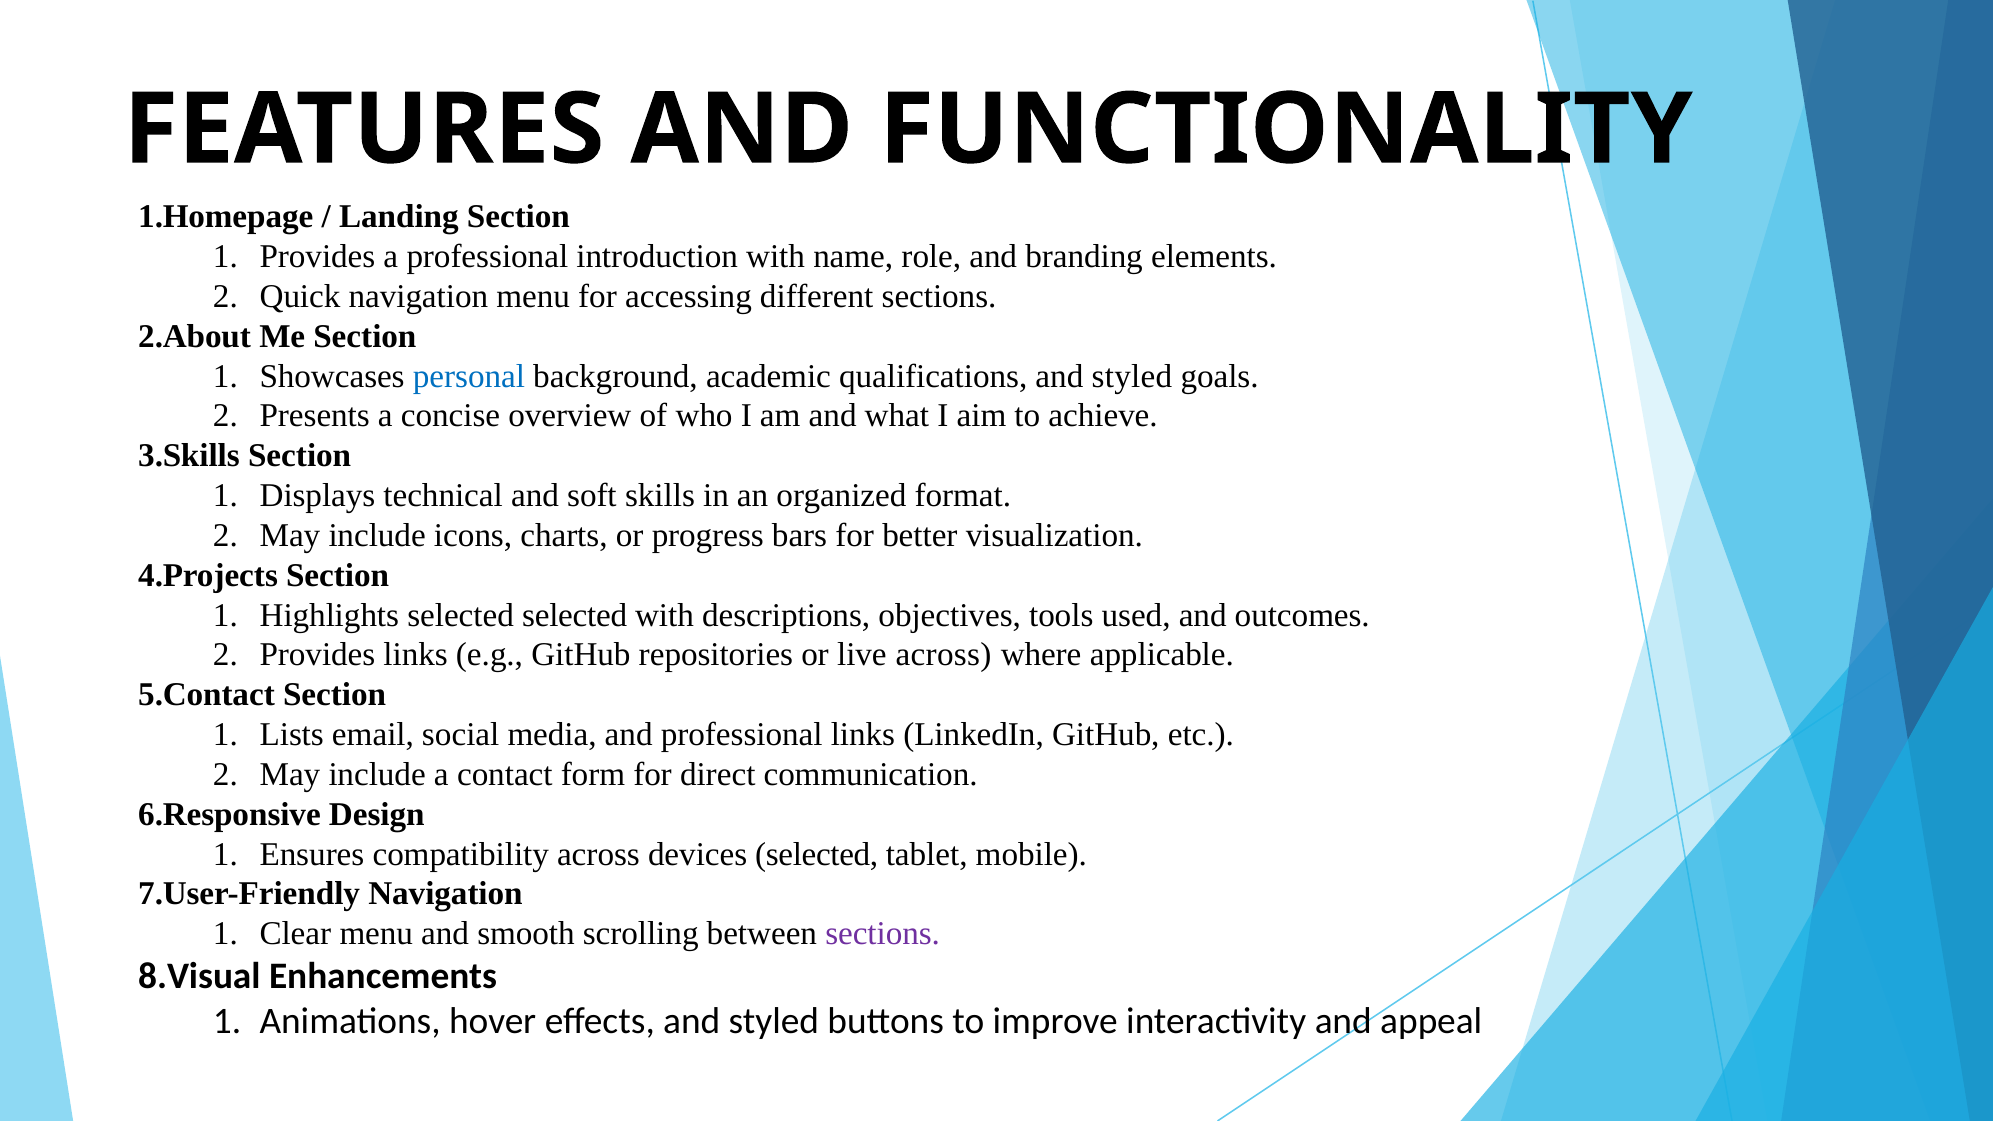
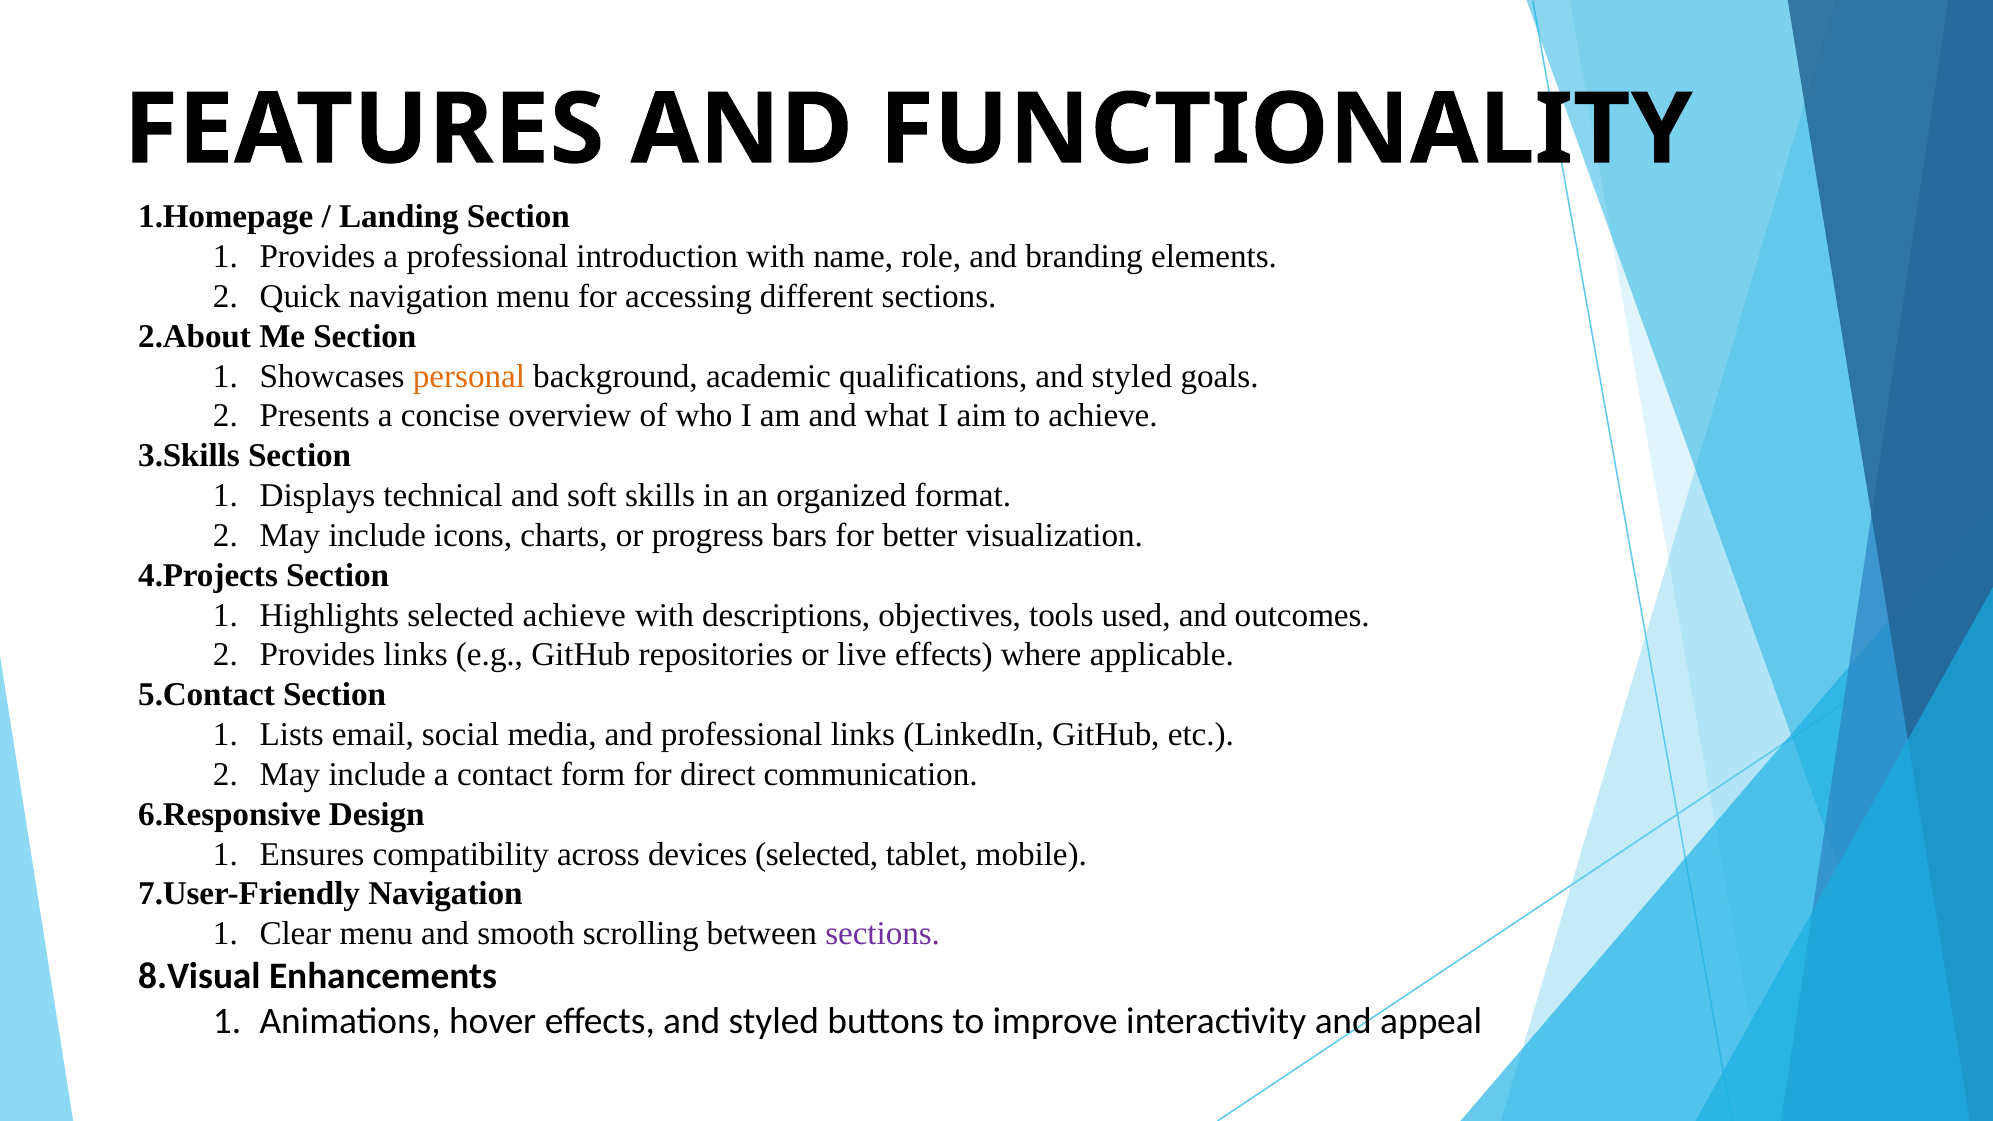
personal colour: blue -> orange
selected selected: selected -> achieve
live across: across -> effects
